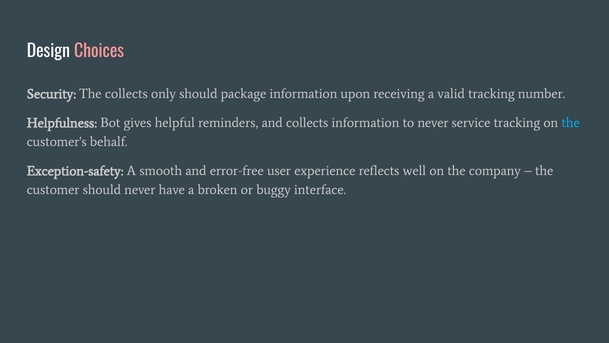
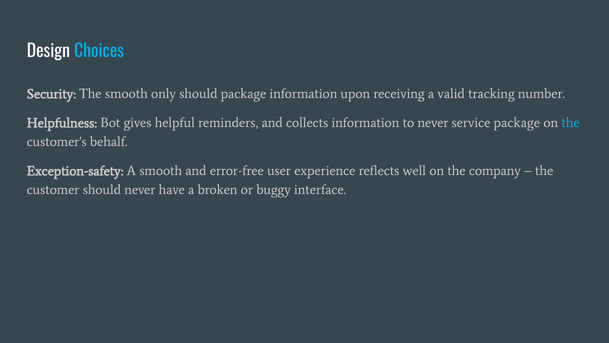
Choices colour: pink -> light blue
The collects: collects -> smooth
service tracking: tracking -> package
